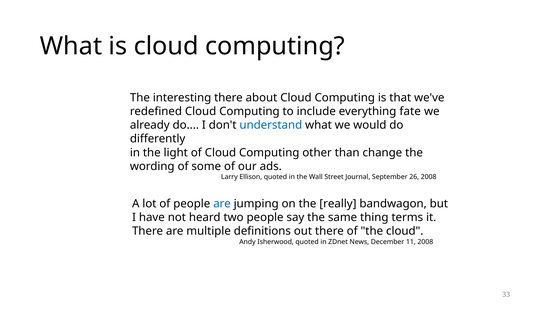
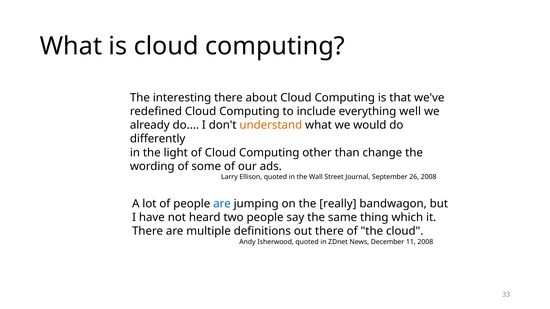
fate: fate -> well
understand colour: blue -> orange
terms: terms -> which
